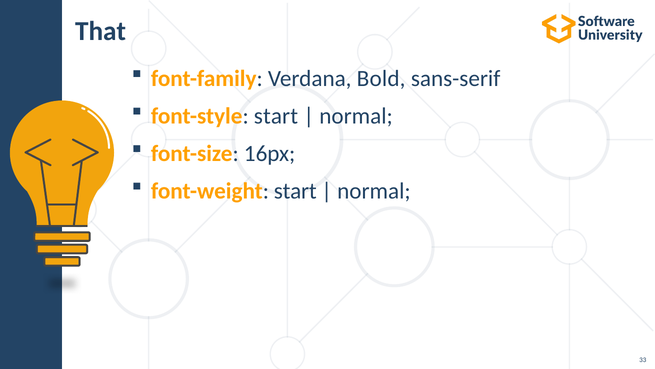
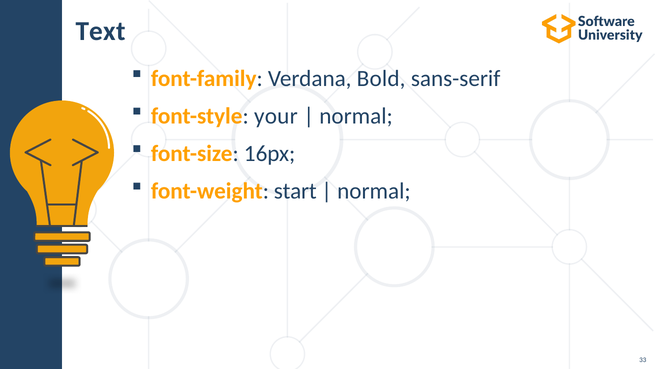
That: That -> Text
font-style start: start -> your
